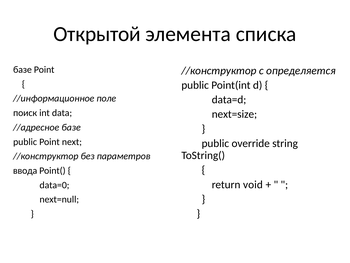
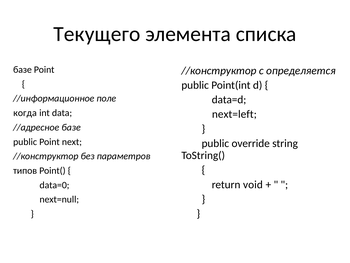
Открытой: Открытой -> Текущего
поиск: поиск -> когда
next=size: next=size -> next=left
ввода: ввода -> типов
